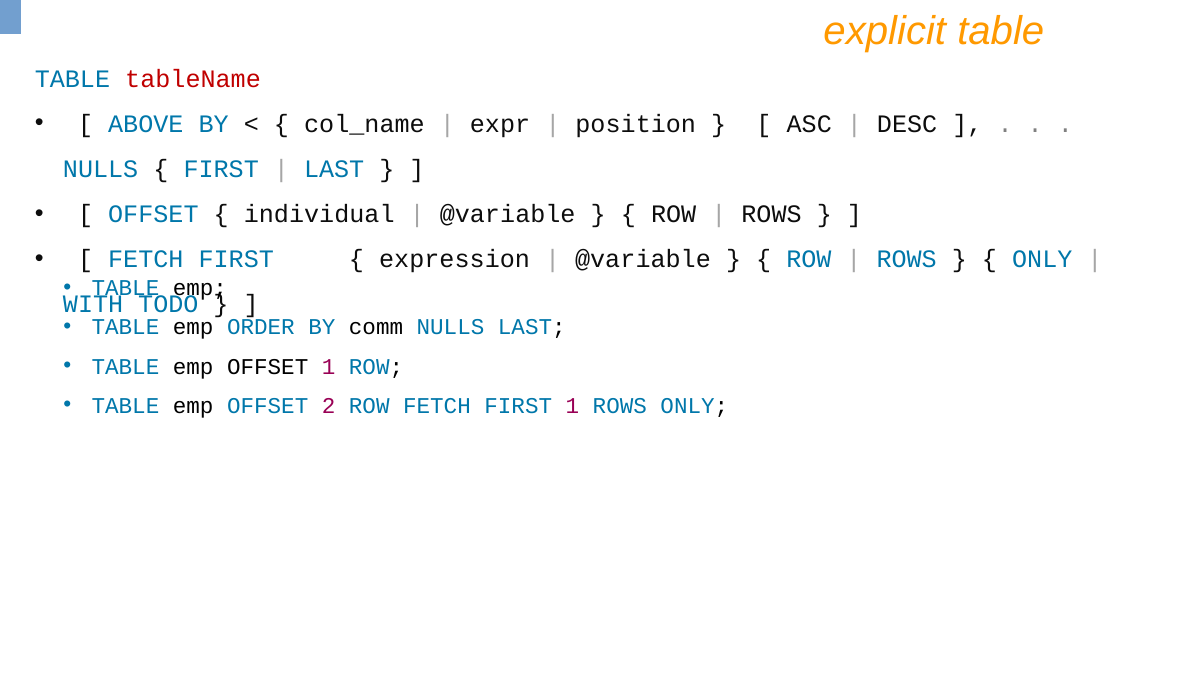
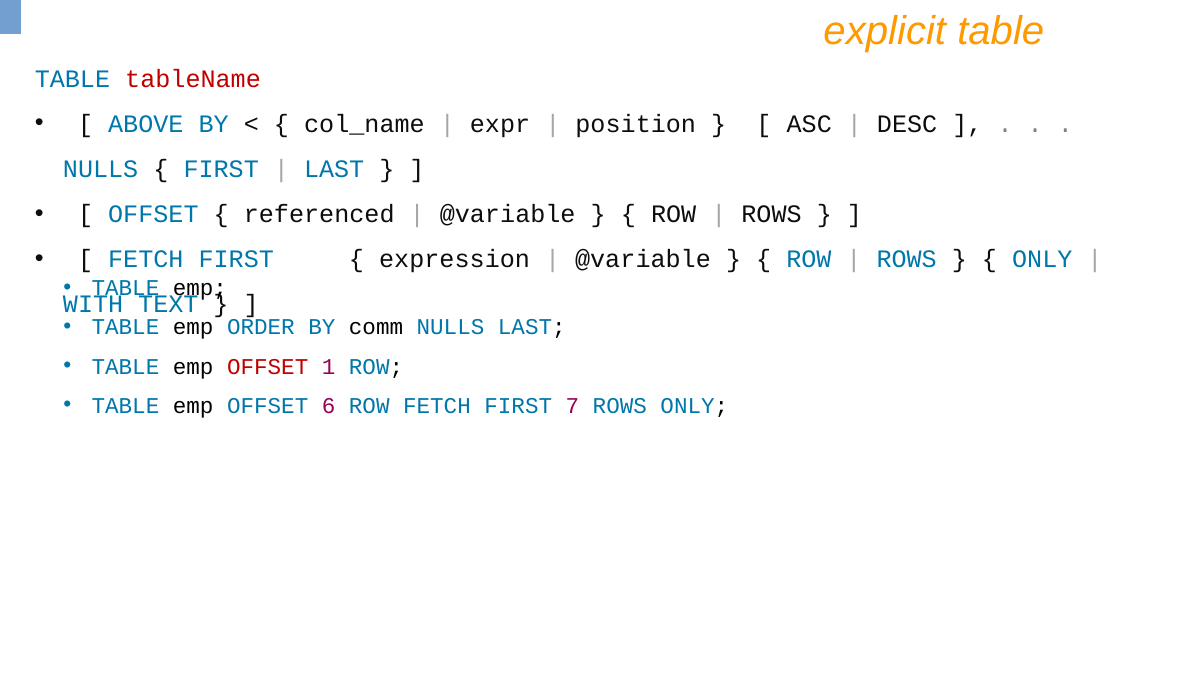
individual: individual -> referenced
TODO: TODO -> TEXT
OFFSET at (268, 367) colour: black -> red
2: 2 -> 6
FIRST 1: 1 -> 7
